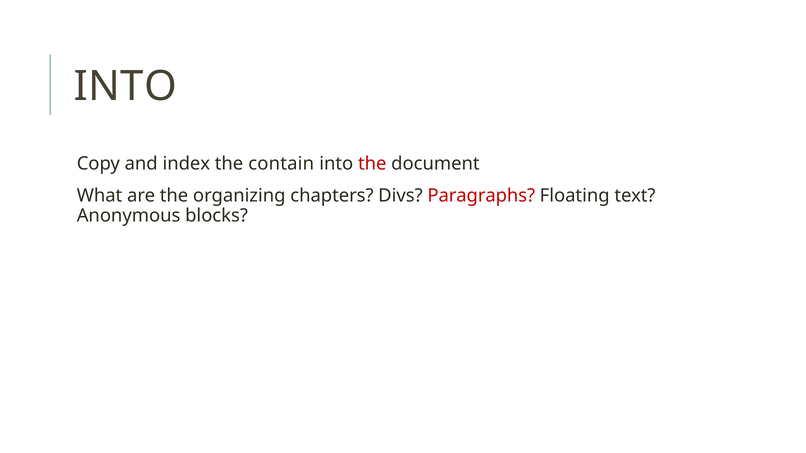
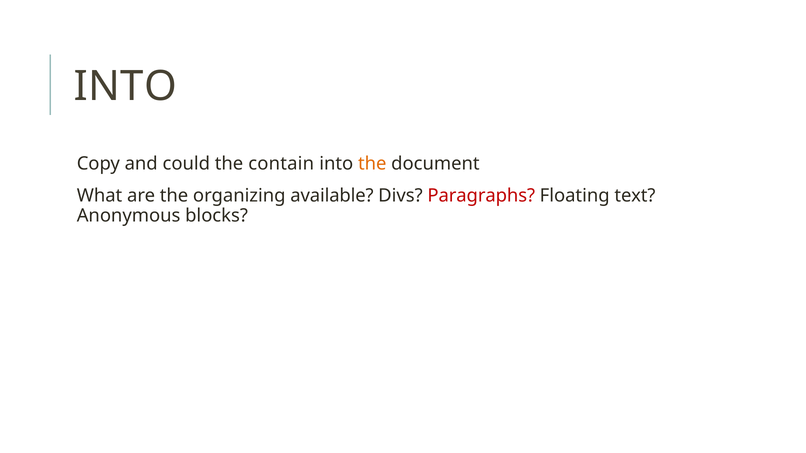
index: index -> could
the at (372, 164) colour: red -> orange
chapters: chapters -> available
